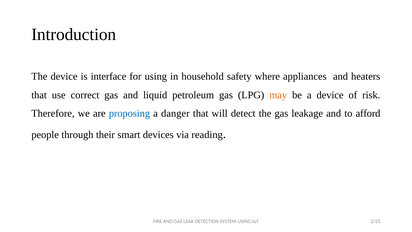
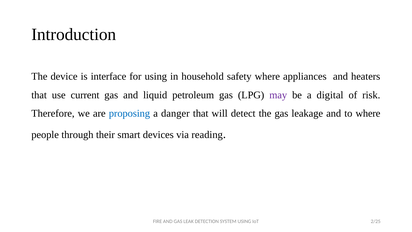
correct: correct -> current
may colour: orange -> purple
a device: device -> digital
to afford: afford -> where
